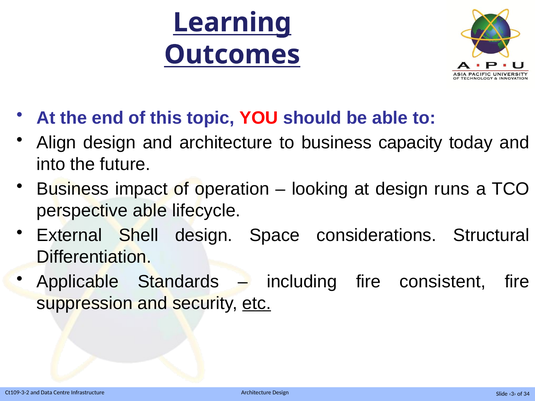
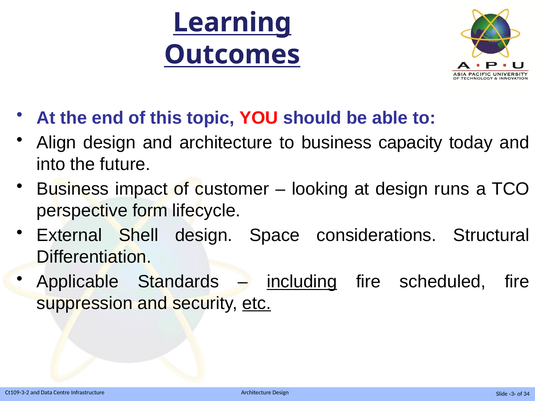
operation: operation -> customer
perspective able: able -> form
including underline: none -> present
consistent: consistent -> scheduled
